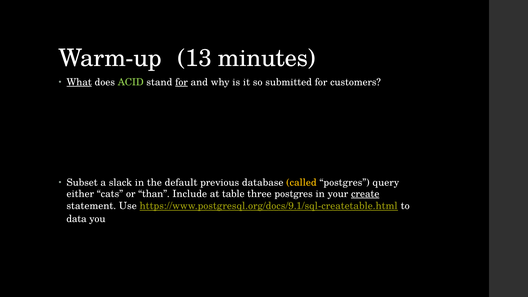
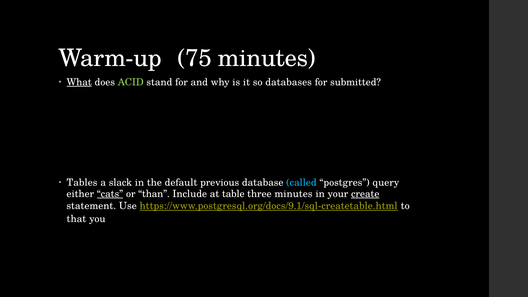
13: 13 -> 75
for at (181, 82) underline: present -> none
submitted: submitted -> databases
customers: customers -> submitted
Subset: Subset -> Tables
called colour: yellow -> light blue
cats underline: none -> present
three postgres: postgres -> minutes
data: data -> that
